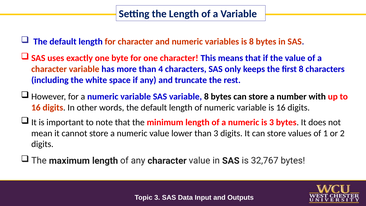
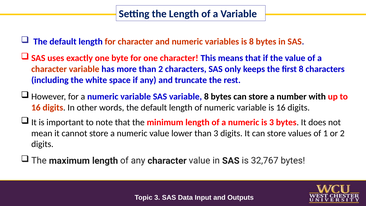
than 4: 4 -> 2
